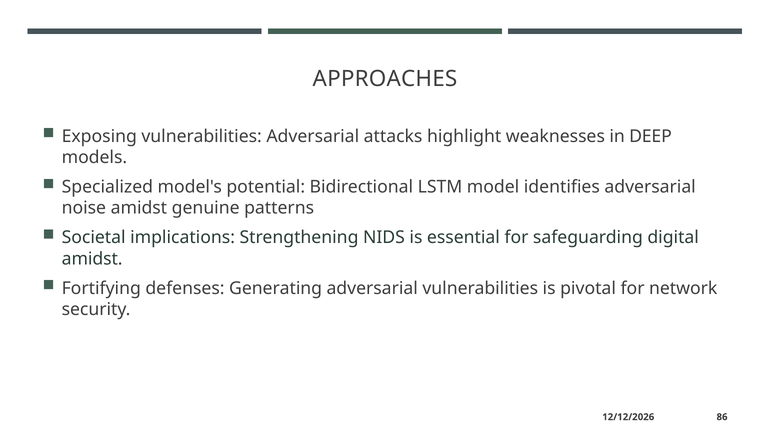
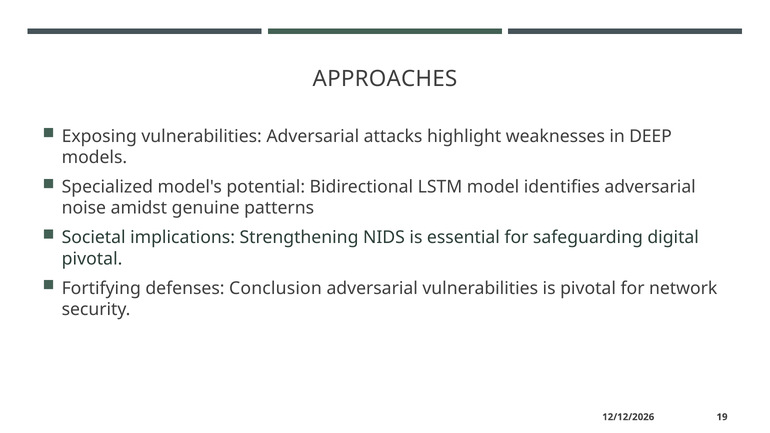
amidst at (92, 259): amidst -> pivotal
Generating: Generating -> Conclusion
86: 86 -> 19
